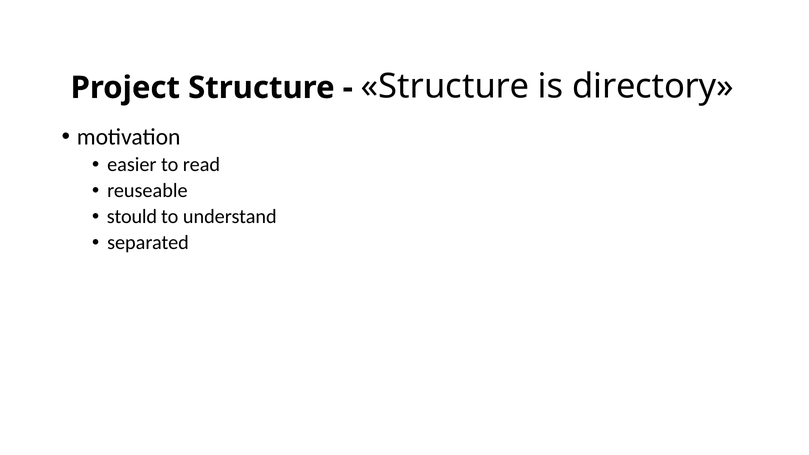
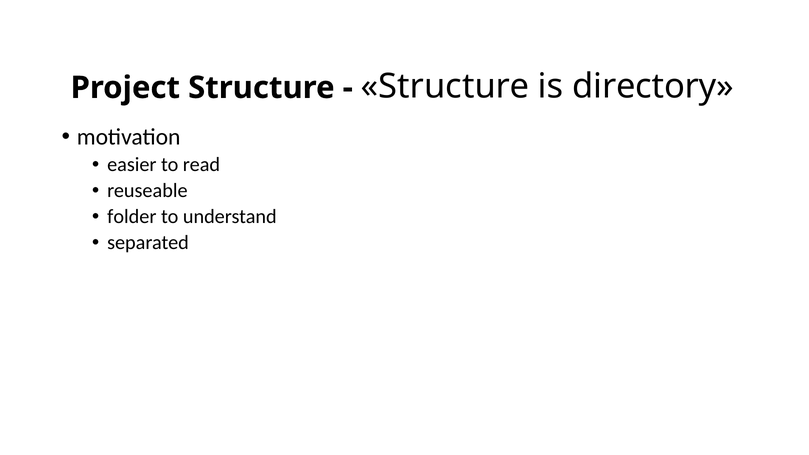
stould: stould -> folder
